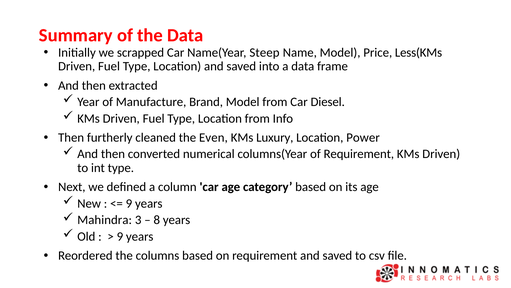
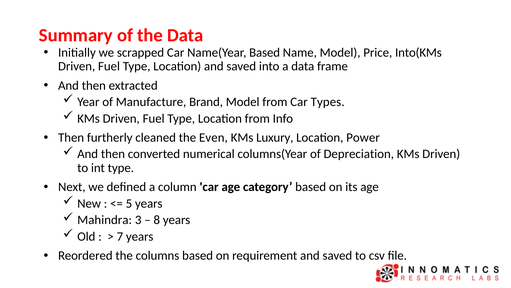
Name(Year Steep: Steep -> Based
Less(KMs: Less(KMs -> Into(KMs
Diesel: Diesel -> Types
of Requirement: Requirement -> Depreciation
9 at (129, 203): 9 -> 5
9 at (120, 236): 9 -> 7
